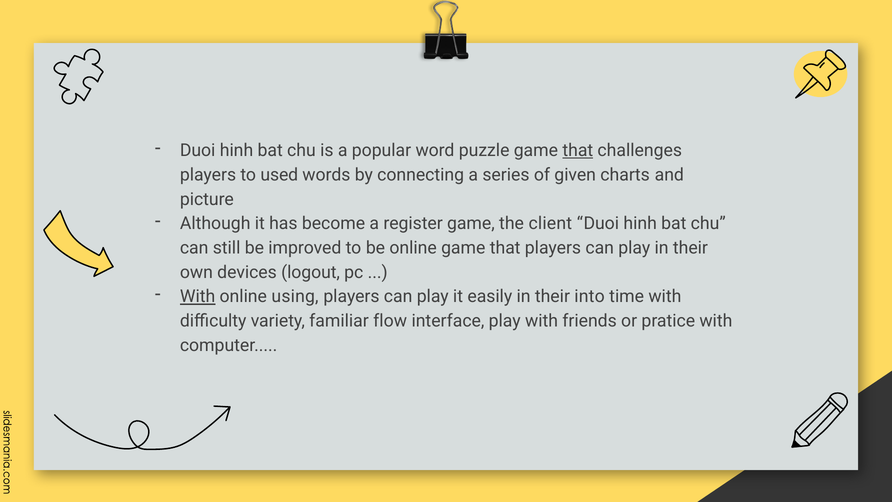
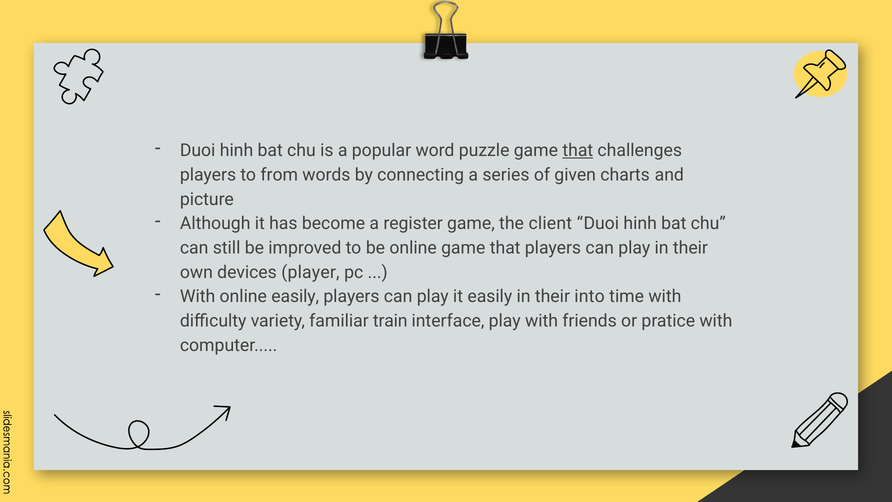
used: used -> from
logout: logout -> player
With at (198, 297) underline: present -> none
online using: using -> easily
flow: flow -> train
